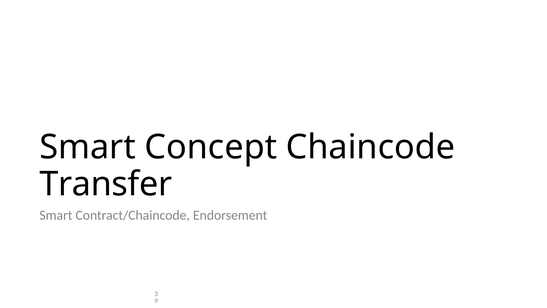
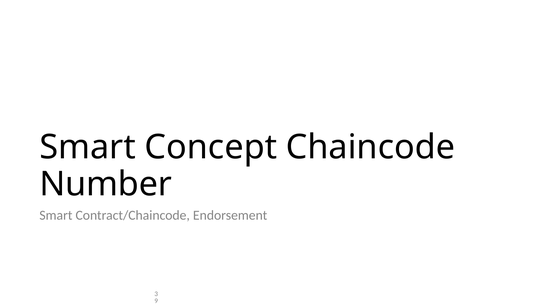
Transfer: Transfer -> Number
